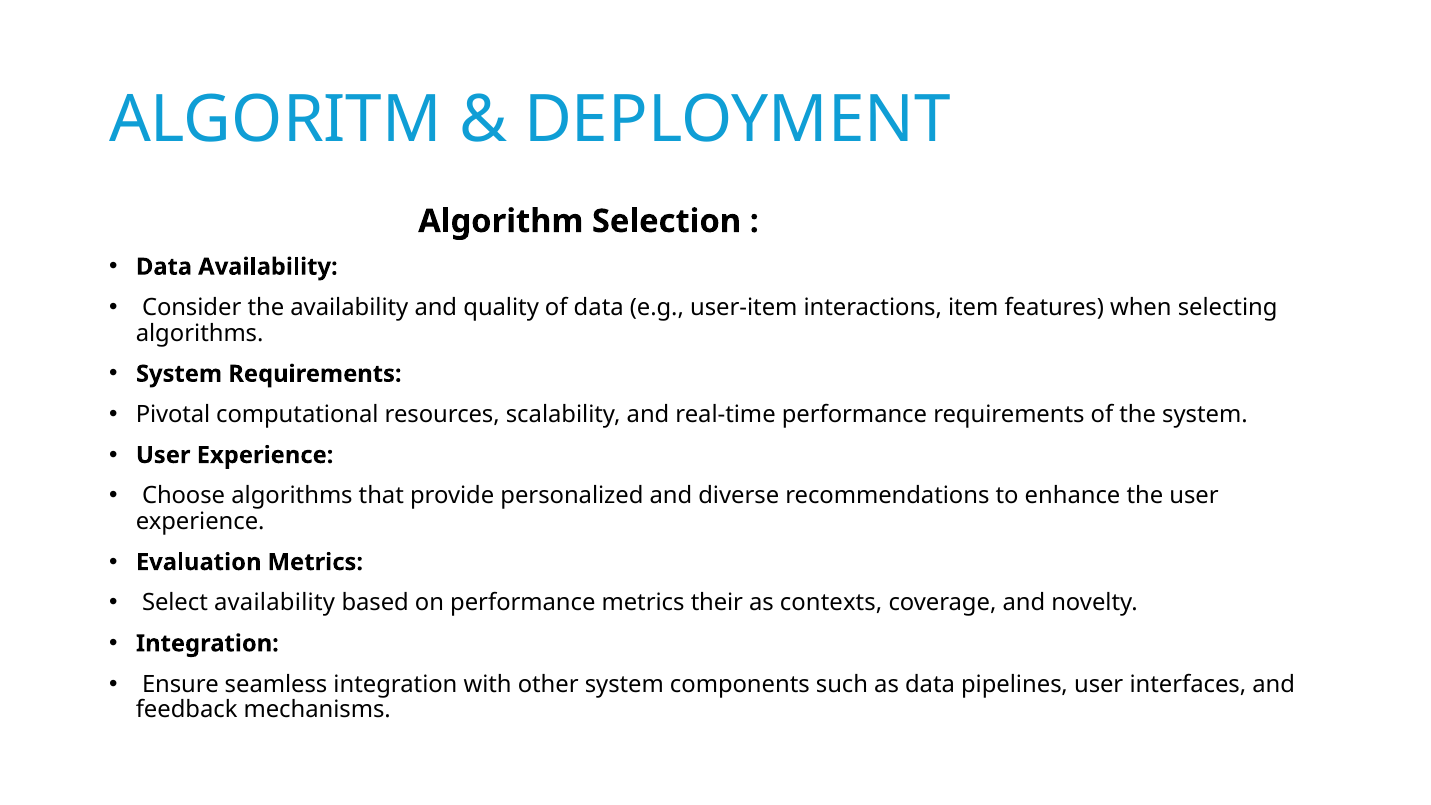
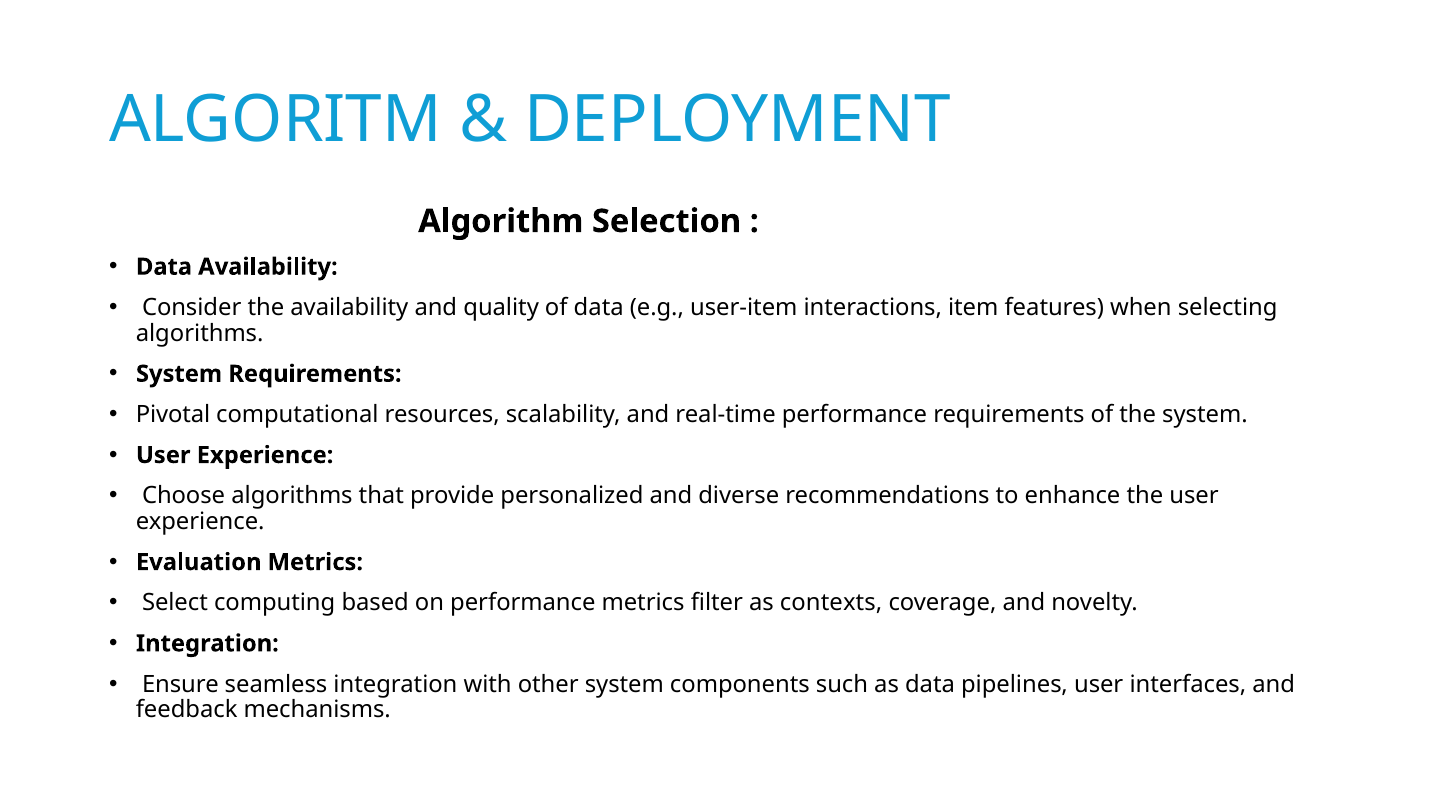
Select availability: availability -> computing
their: their -> filter
